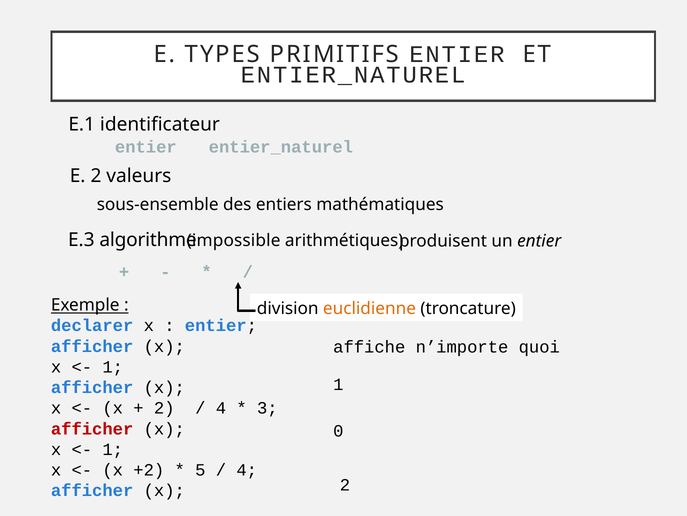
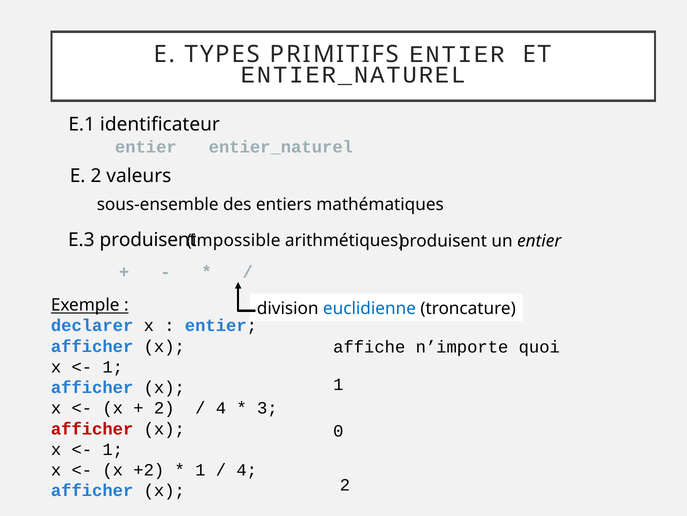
algorithme: algorithme -> produisent
euclidienne colour: orange -> blue
5 at (200, 469): 5 -> 1
